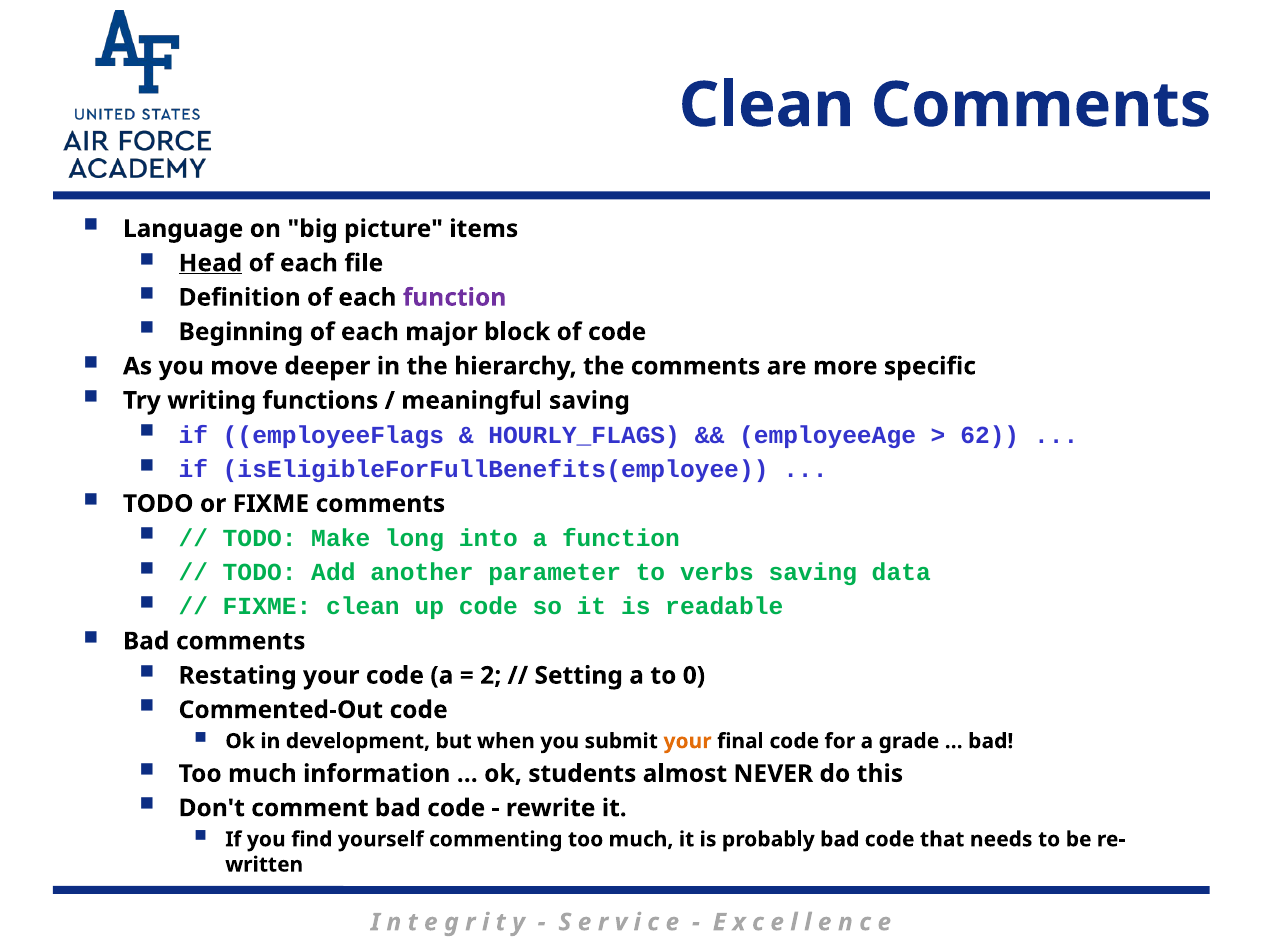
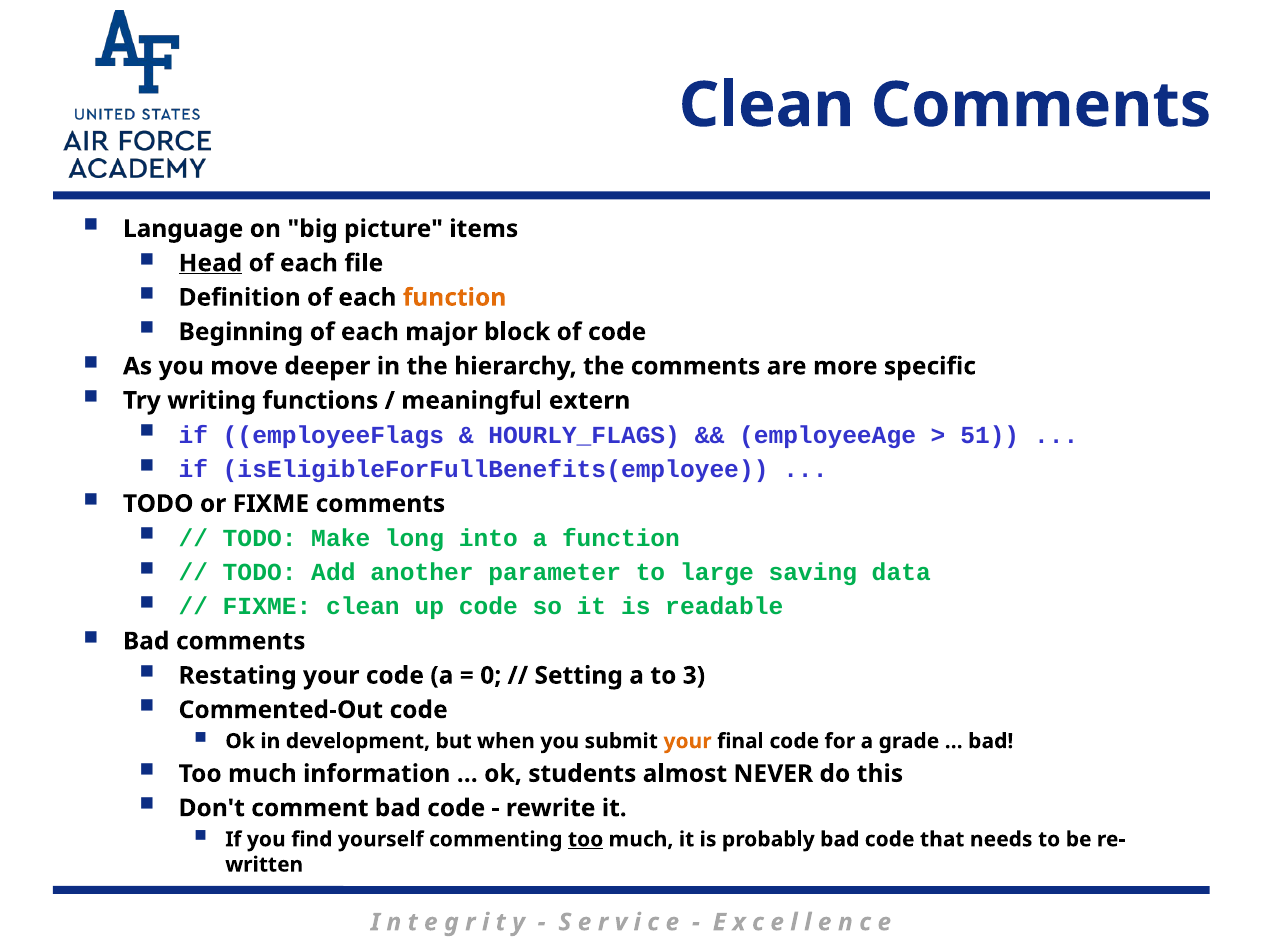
function at (455, 298) colour: purple -> orange
meaningful saving: saving -> extern
62: 62 -> 51
verbs: verbs -> large
2: 2 -> 0
0: 0 -> 3
too at (586, 840) underline: none -> present
